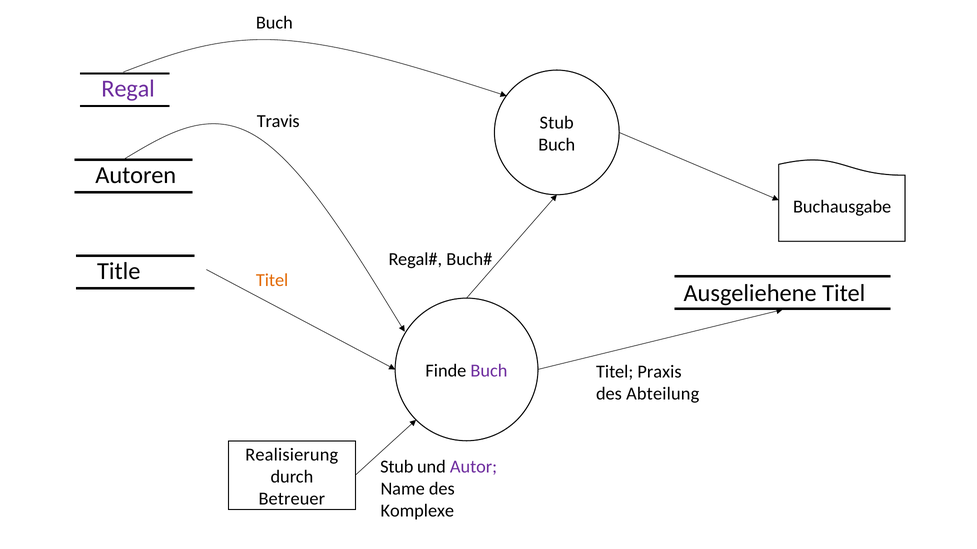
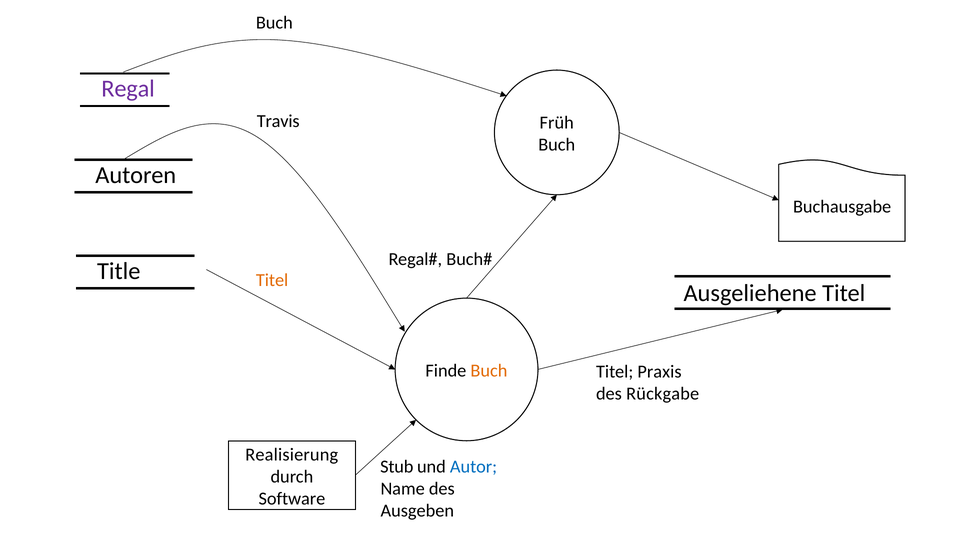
Stub at (557, 123): Stub -> Früh
Buch at (489, 371) colour: purple -> orange
Abteilung: Abteilung -> Rückgabe
Autor colour: purple -> blue
Betreuer: Betreuer -> Software
Komplexe: Komplexe -> Ausgeben
